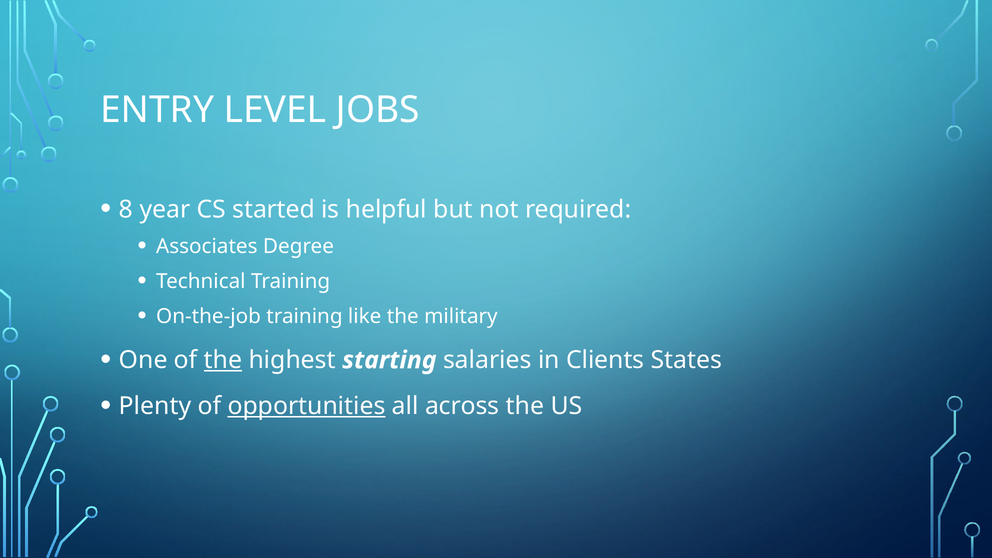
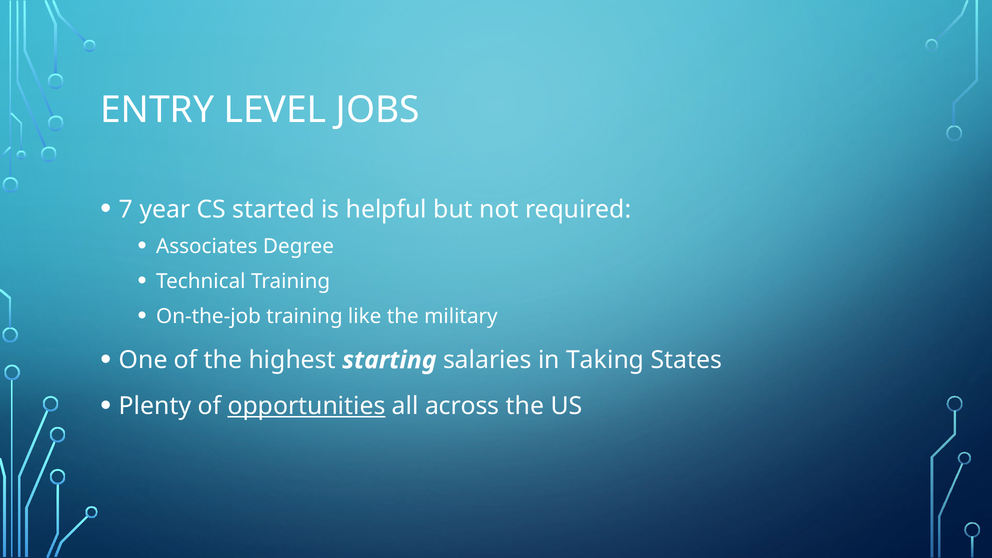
8: 8 -> 7
the at (223, 360) underline: present -> none
Clients: Clients -> Taking
